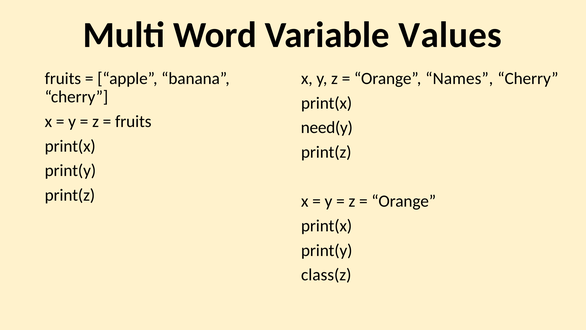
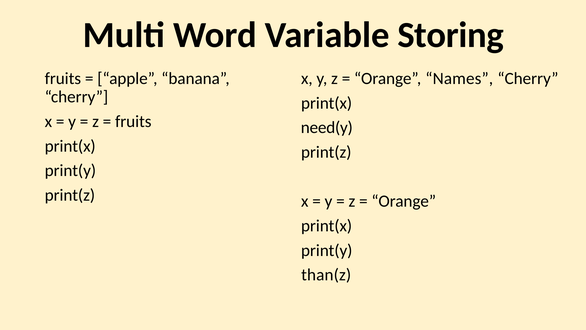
Values: Values -> Storing
class(z: class(z -> than(z
